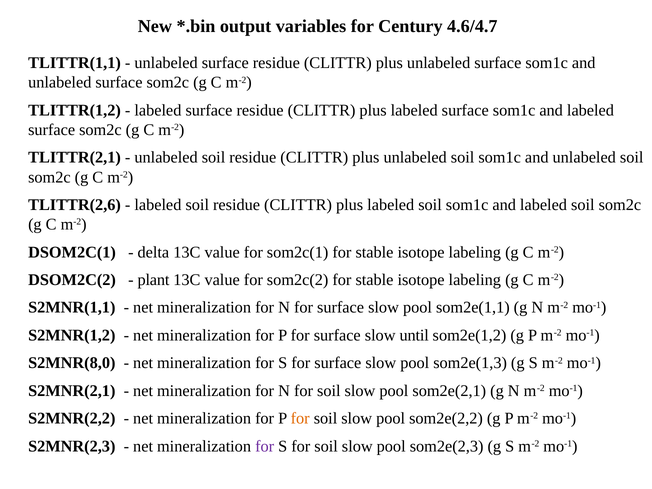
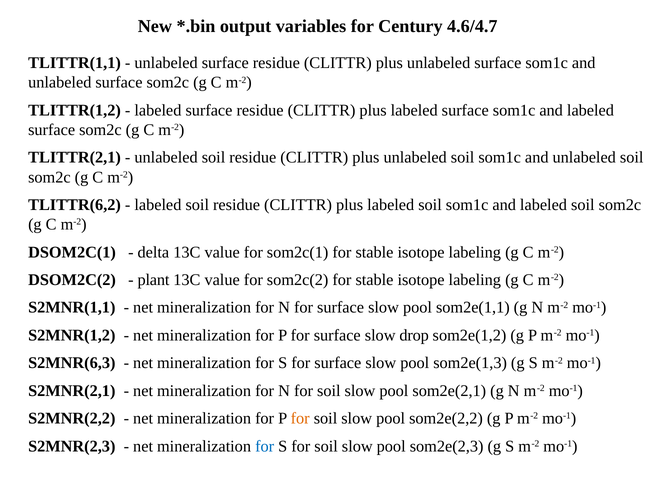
TLITTR(2,6: TLITTR(2,6 -> TLITTR(6,2
until: until -> drop
S2MNR(8,0: S2MNR(8,0 -> S2MNR(6,3
for at (265, 446) colour: purple -> blue
